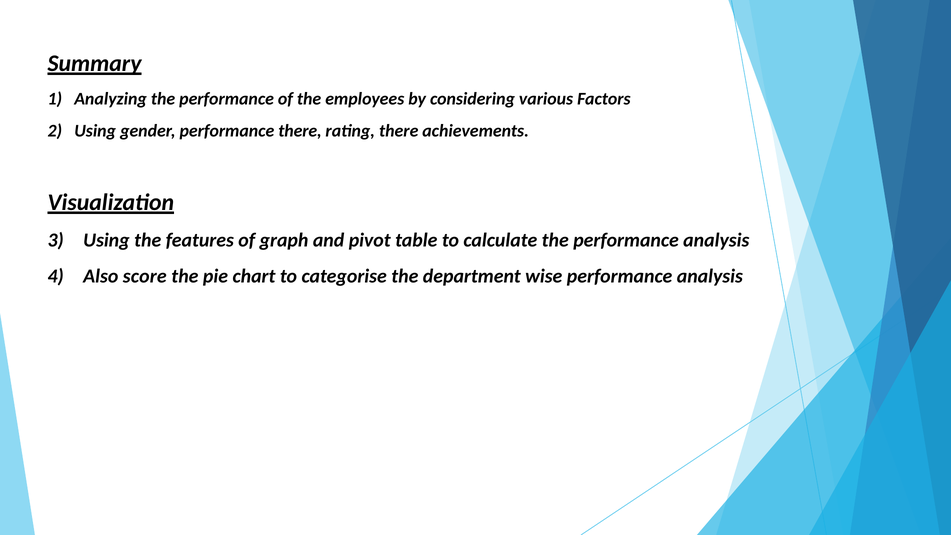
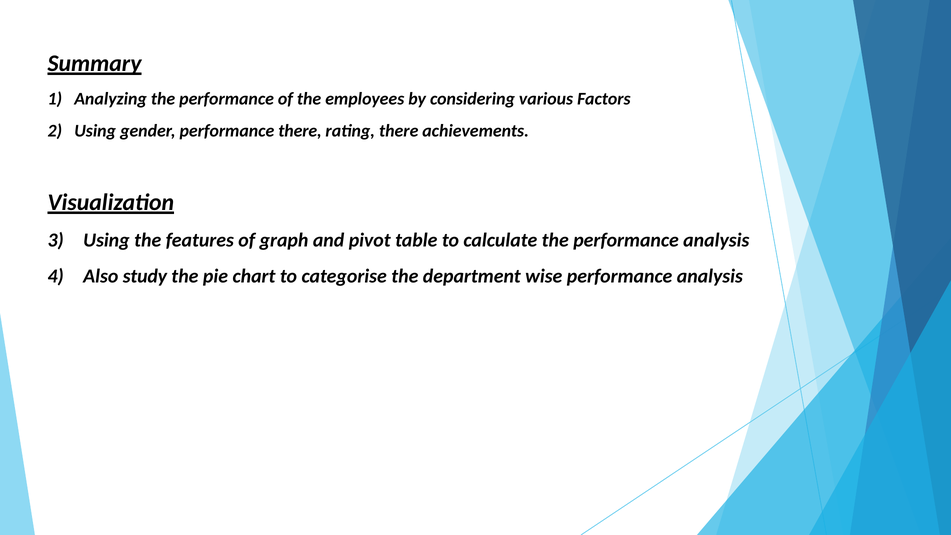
score: score -> study
